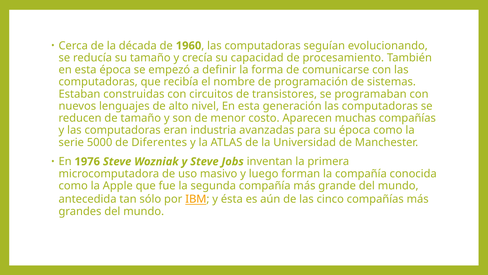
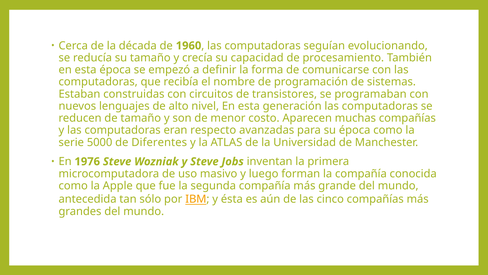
industria: industria -> respecto
